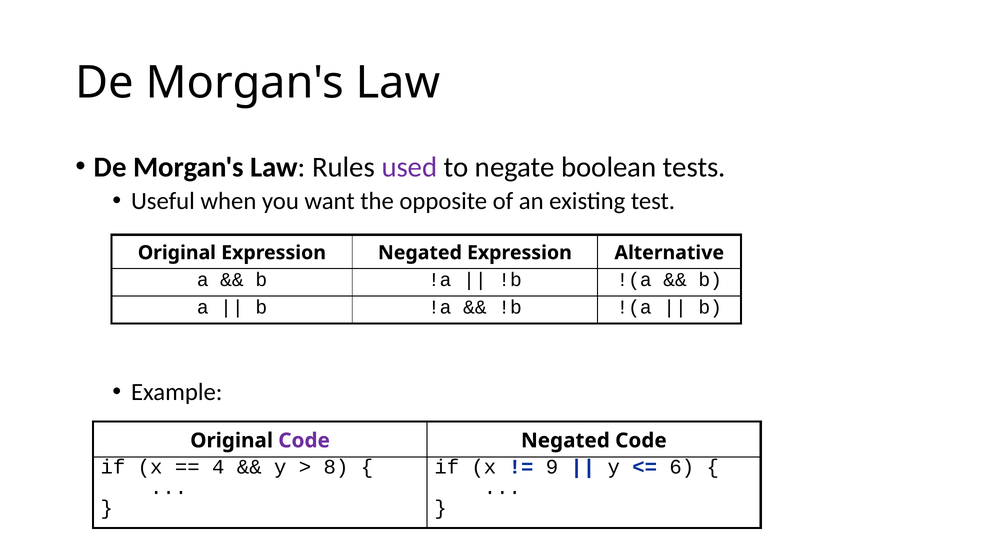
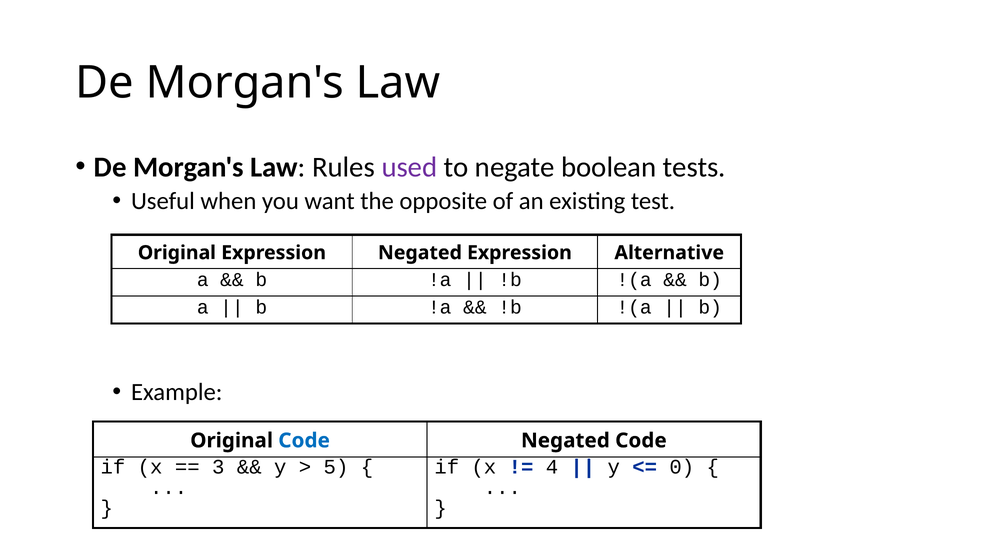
Code at (304, 441) colour: purple -> blue
4: 4 -> 3
8: 8 -> 5
9: 9 -> 4
6: 6 -> 0
